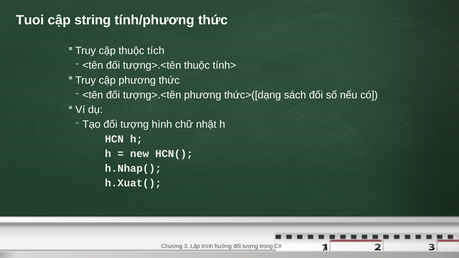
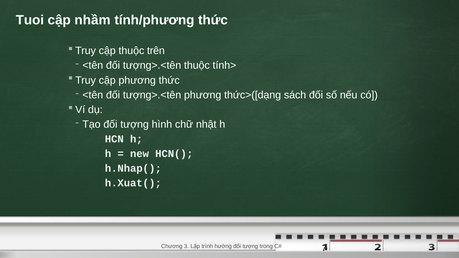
string: string -> nhầm
tích: tích -> trên
